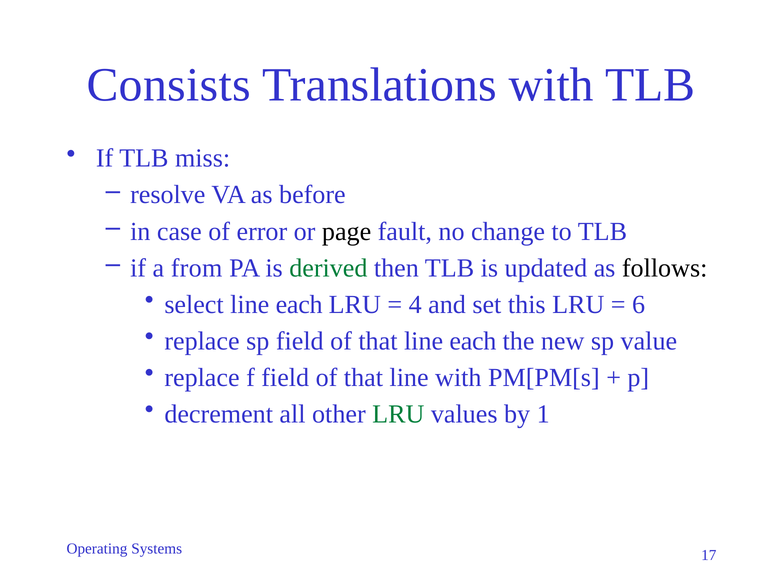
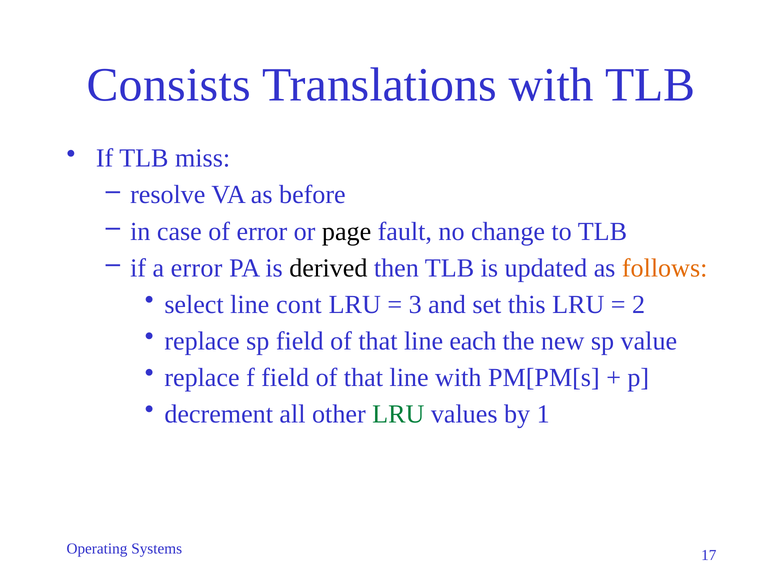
a from: from -> error
derived colour: green -> black
follows colour: black -> orange
select line each: each -> cont
4: 4 -> 3
6: 6 -> 2
